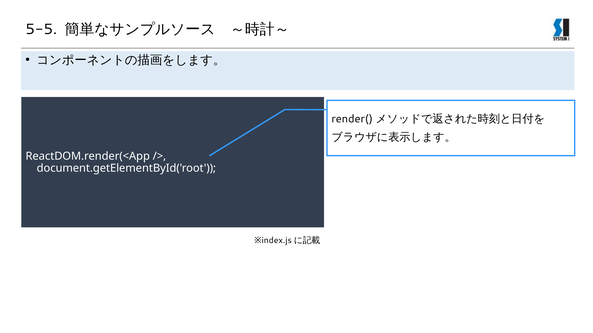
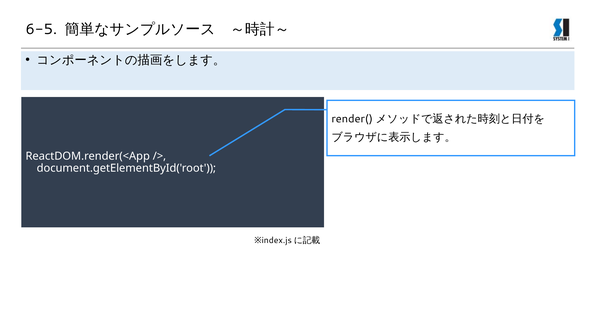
5-5: 5-5 -> 6-5
